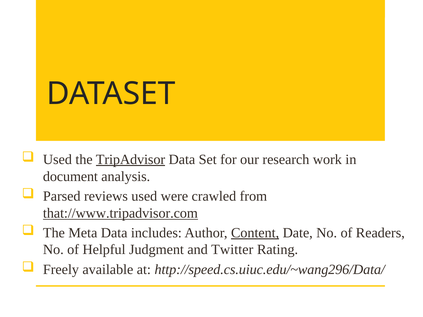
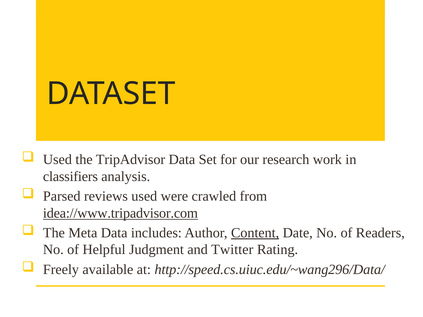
TripAdvisor underline: present -> none
document: document -> classifiers
that://www.tripadvisor.com: that://www.tripadvisor.com -> idea://www.tripadvisor.com
